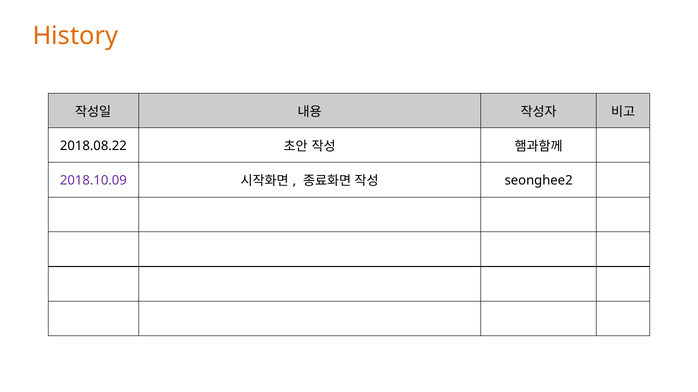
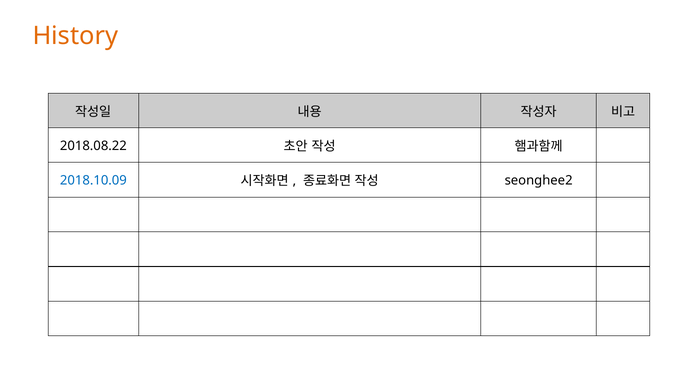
2018.10.09 colour: purple -> blue
